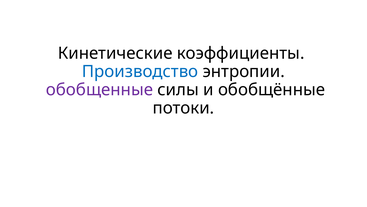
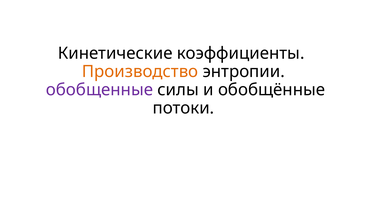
Производство colour: blue -> orange
